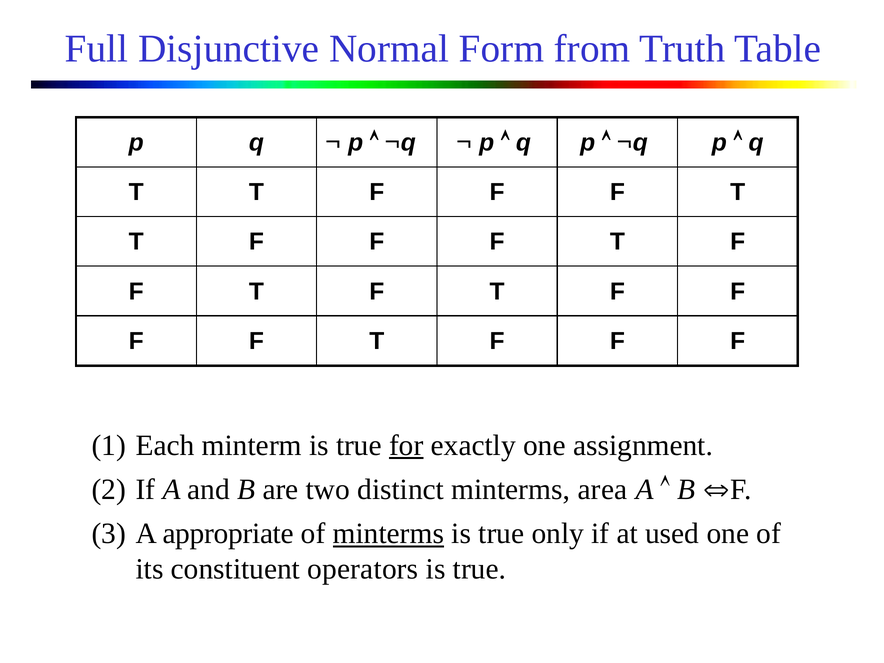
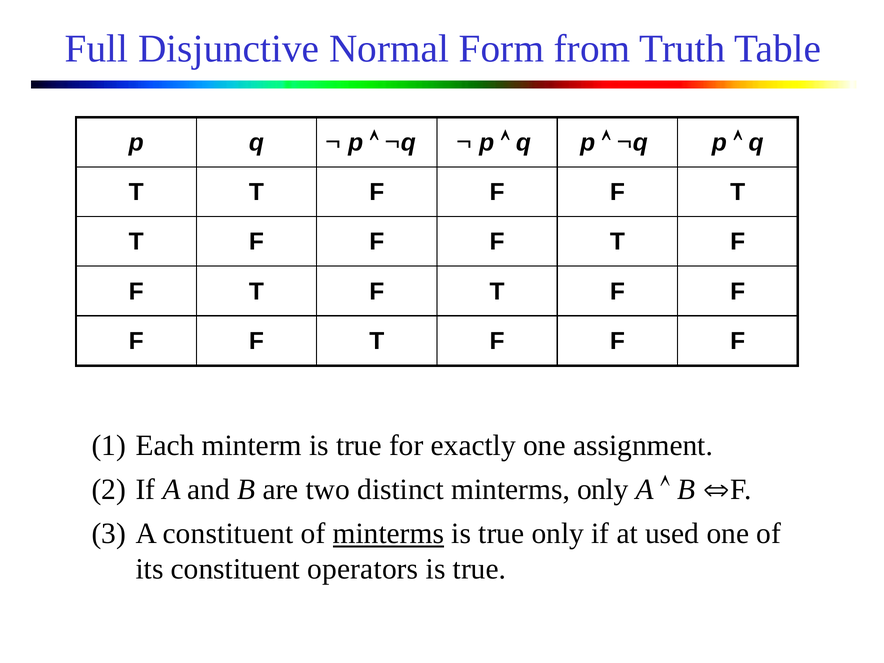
for underline: present -> none
minterms area: area -> only
A appropriate: appropriate -> constituent
